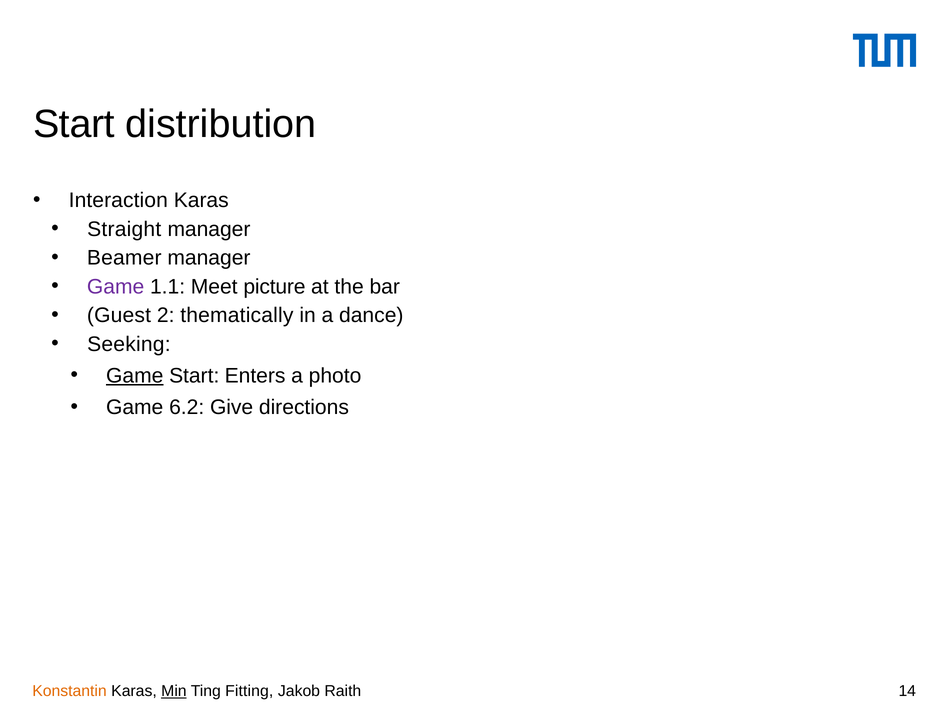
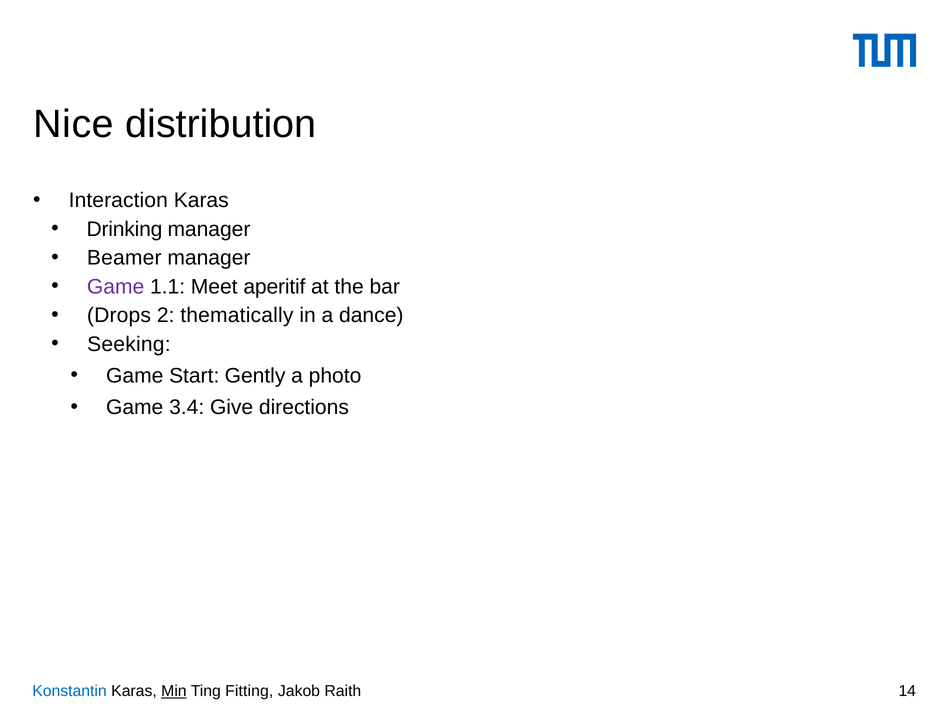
Start at (74, 124): Start -> Nice
Straight: Straight -> Drinking
picture: picture -> aperitif
Guest: Guest -> Drops
Game at (135, 376) underline: present -> none
Enters: Enters -> Gently
6.2: 6.2 -> 3.4
Konstantin colour: orange -> blue
